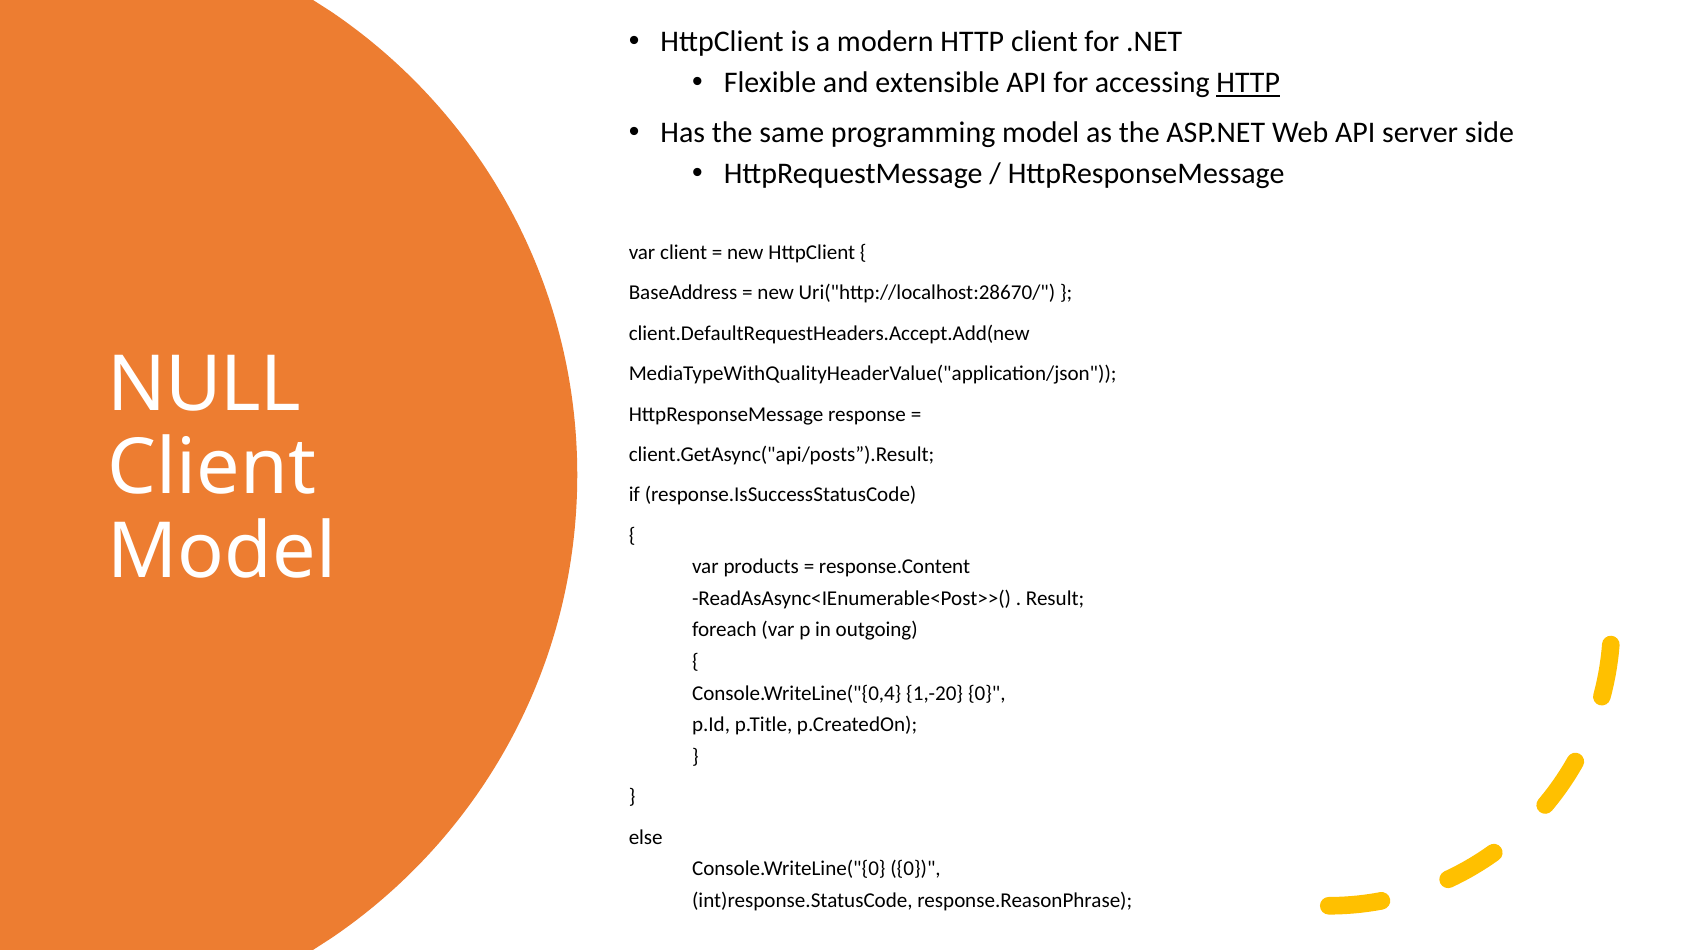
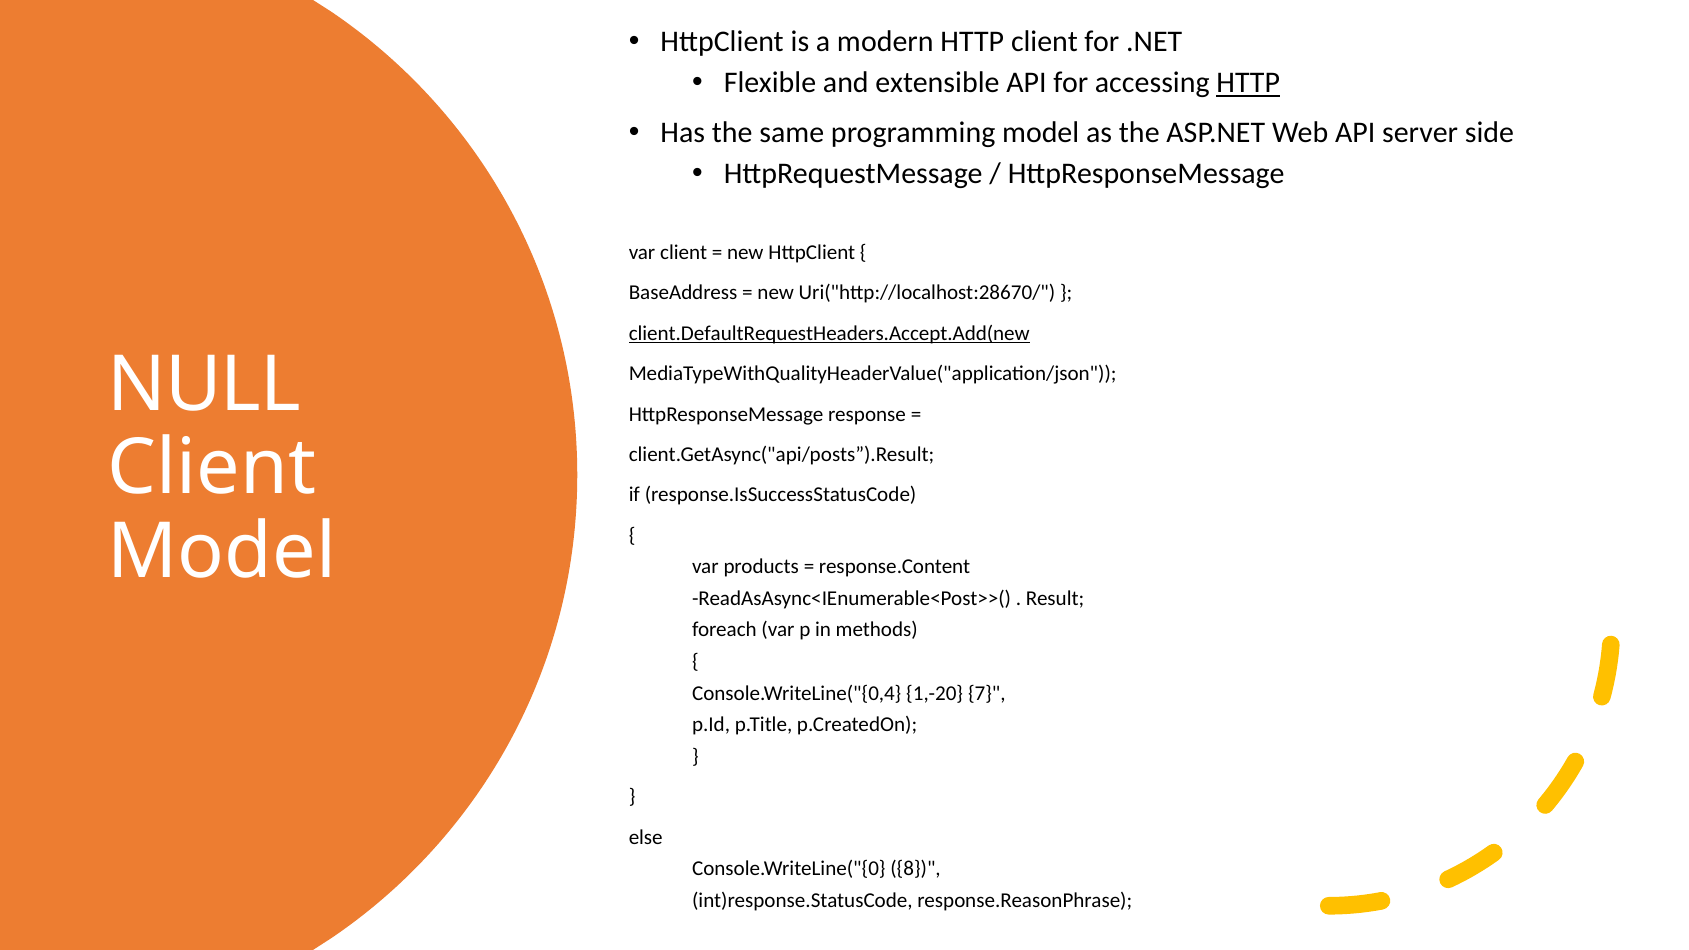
client.DefaultRequestHeaders.Accept.Add(new underline: none -> present
outgoing: outgoing -> methods
1,-20 0: 0 -> 7
Console.WriteLine("{0 0: 0 -> 8
